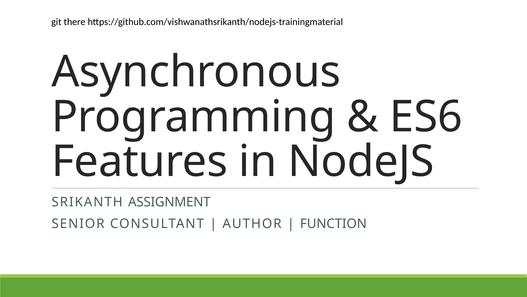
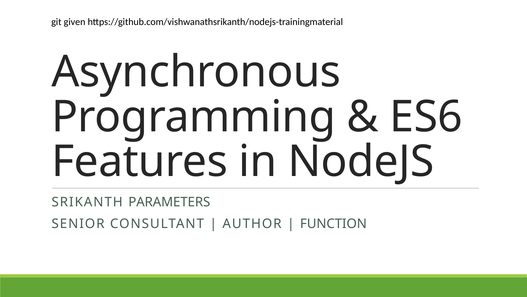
there: there -> given
ASSIGNMENT: ASSIGNMENT -> PARAMETERS
